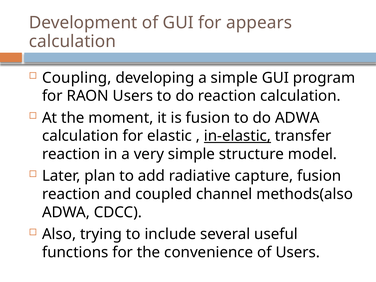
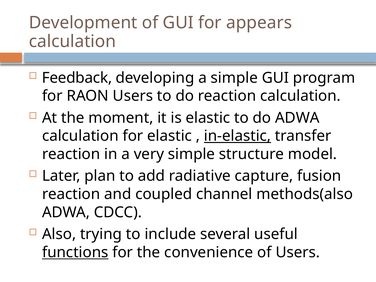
Coupling: Coupling -> Feedback
is fusion: fusion -> elastic
functions underline: none -> present
